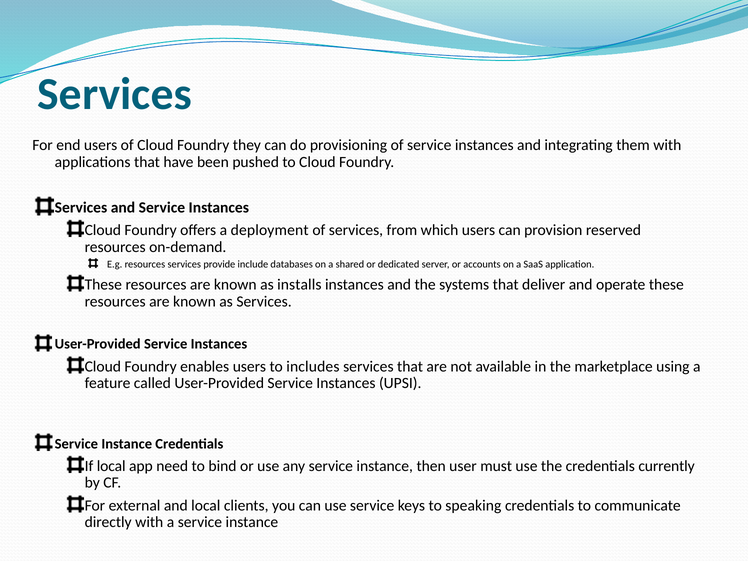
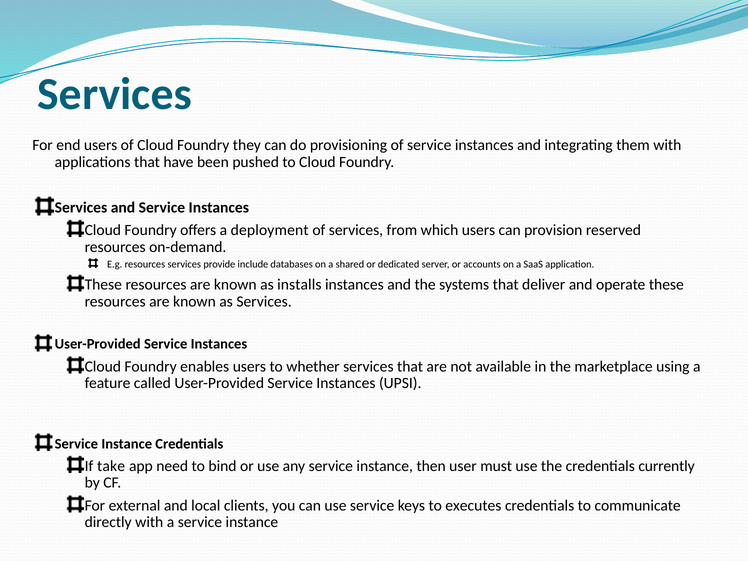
includes: includes -> whether
If local: local -> take
speaking: speaking -> executes
